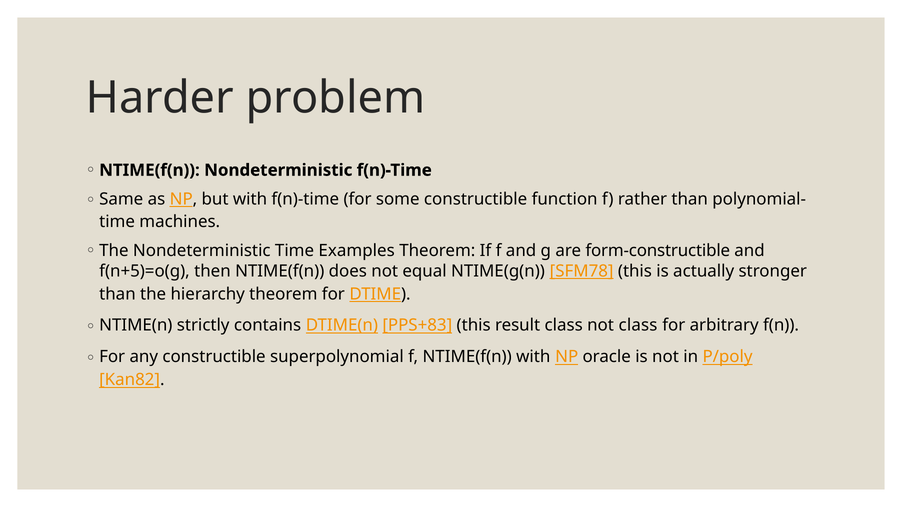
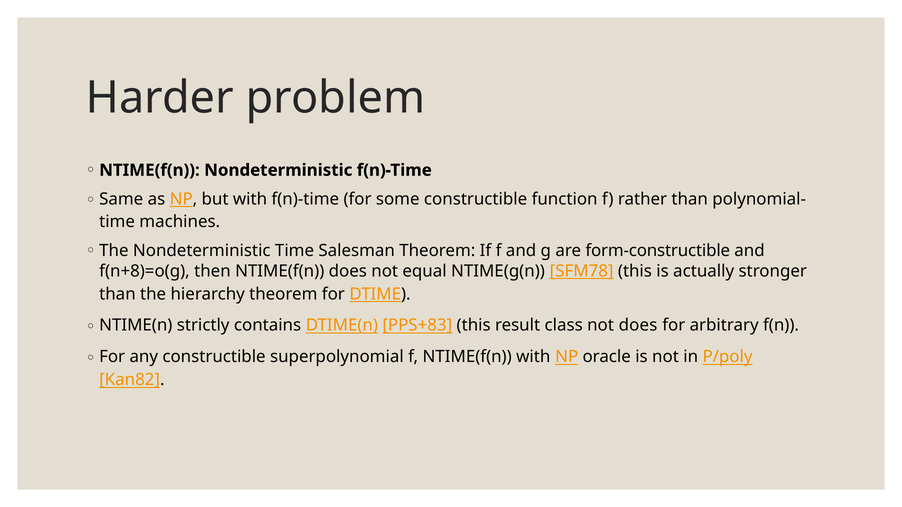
Examples: Examples -> Salesman
f(n+5)=o(g: f(n+5)=o(g -> f(n+8)=o(g
not class: class -> does
